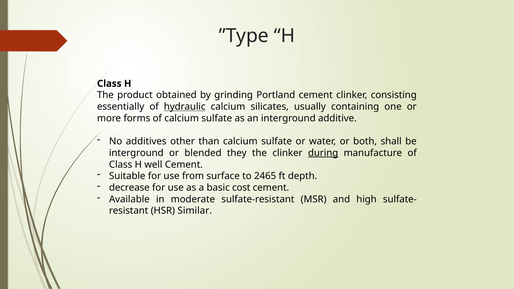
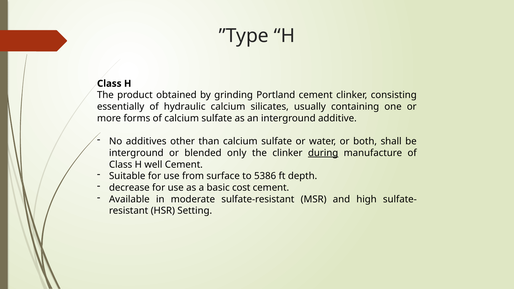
hydraulic underline: present -> none
they: they -> only
2465: 2465 -> 5386
Similar: Similar -> Setting
